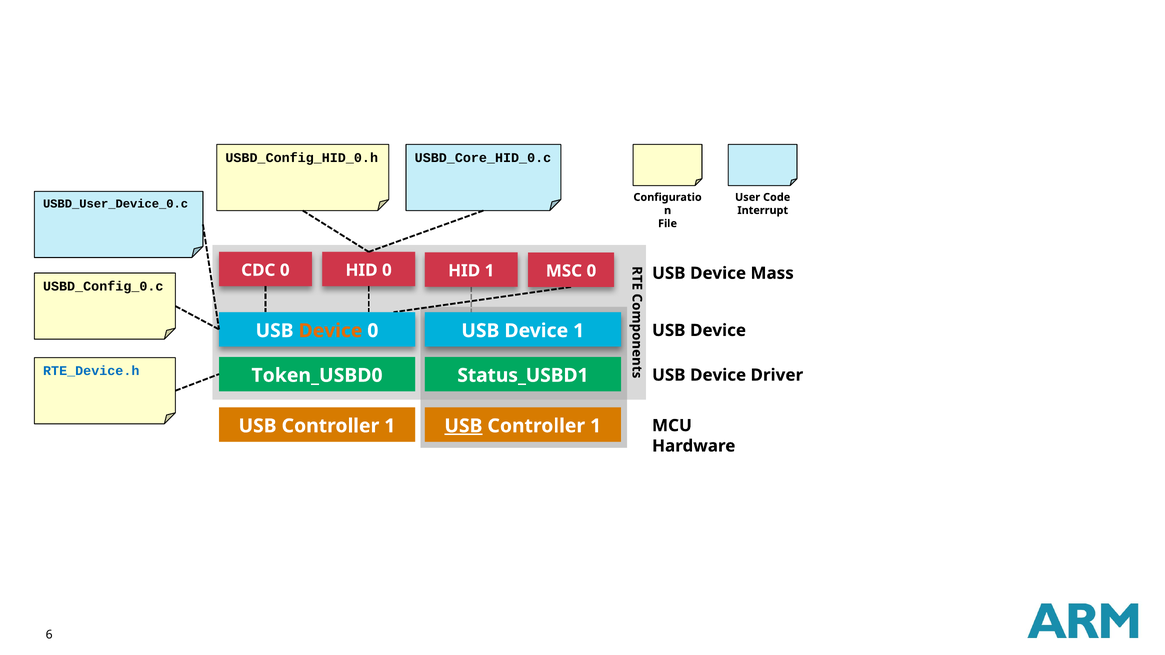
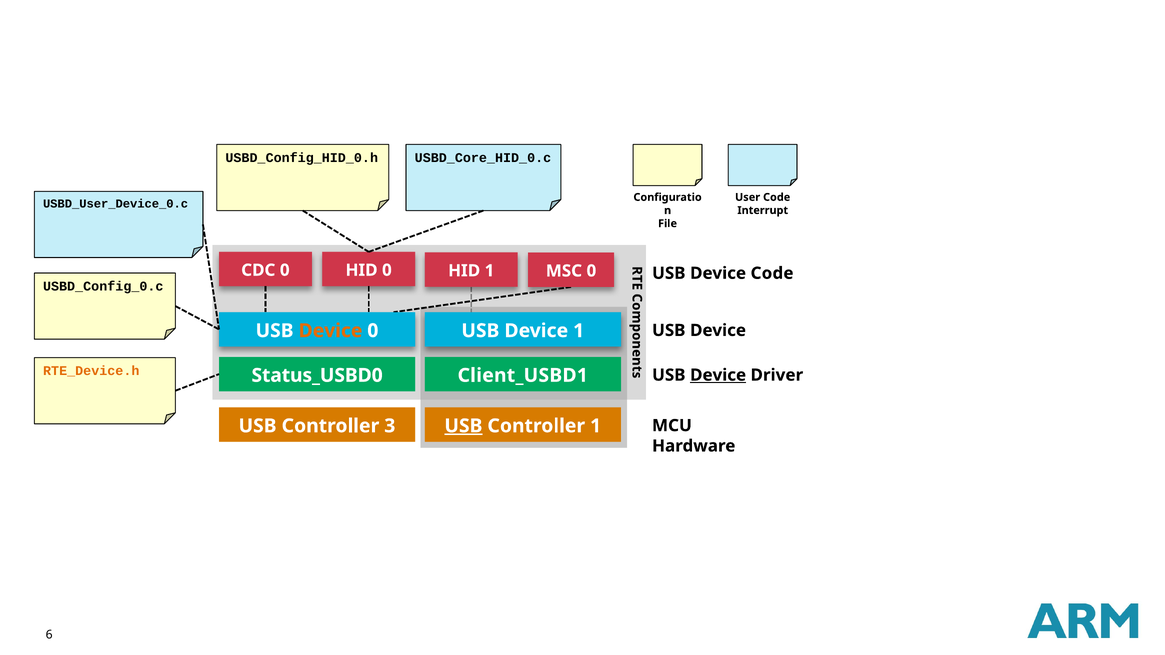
Device Mass: Mass -> Code
RTE_Device.h colour: blue -> orange
Token_USBD0: Token_USBD0 -> Status_USBD0
Status_USBD1: Status_USBD1 -> Client_USBD1
Device at (718, 375) underline: none -> present
1 at (390, 426): 1 -> 3
